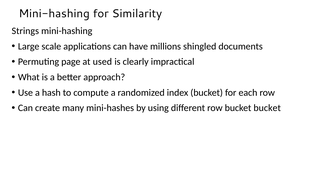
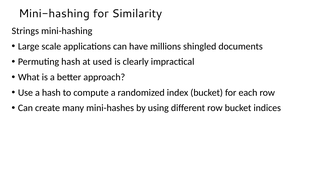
Permuting page: page -> hash
bucket bucket: bucket -> indices
